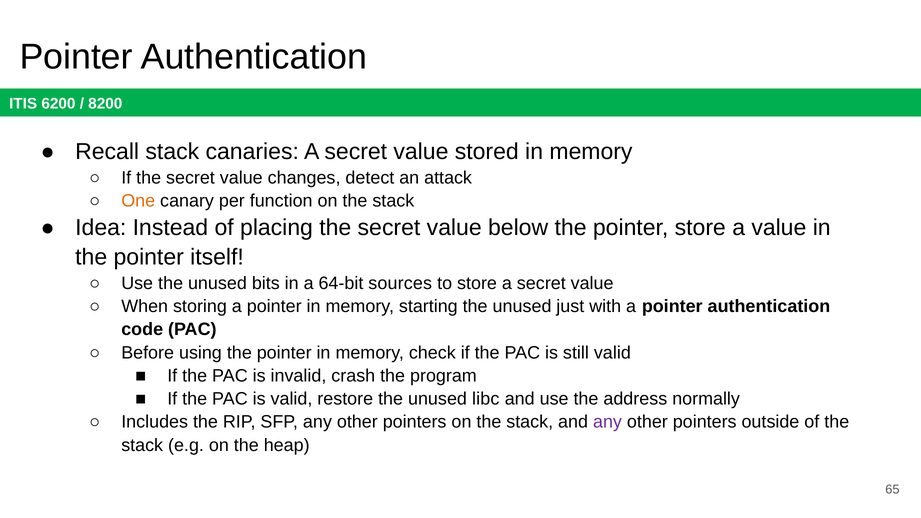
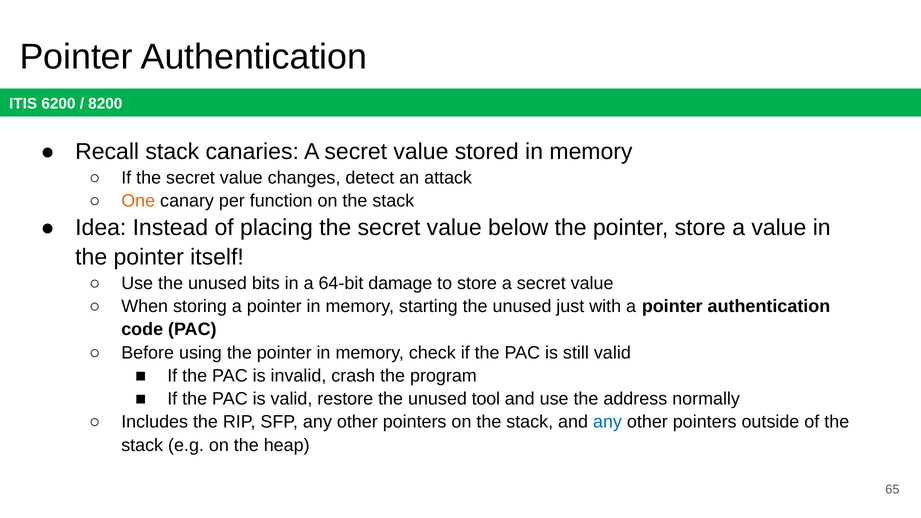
sources: sources -> damage
libc: libc -> tool
any at (607, 422) colour: purple -> blue
